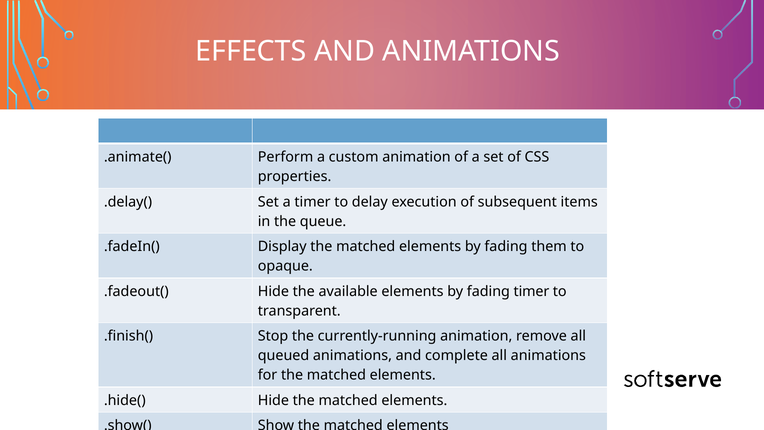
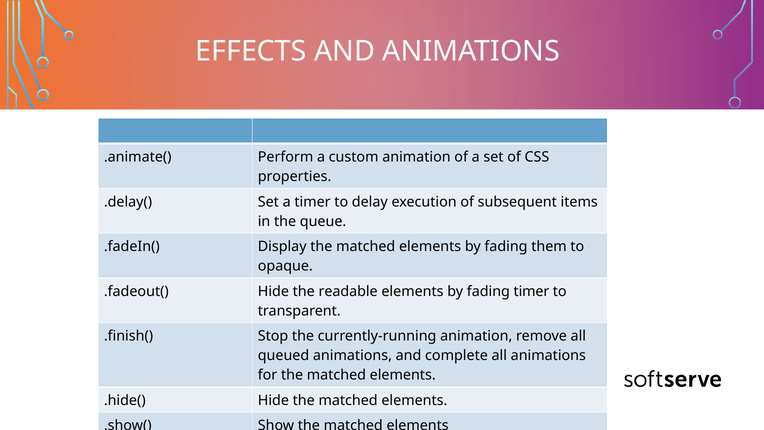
available: available -> readable
